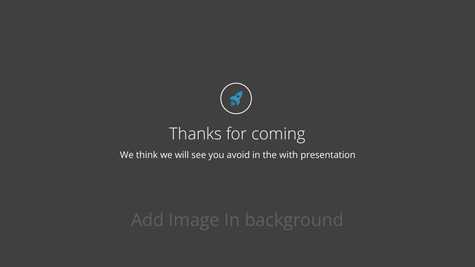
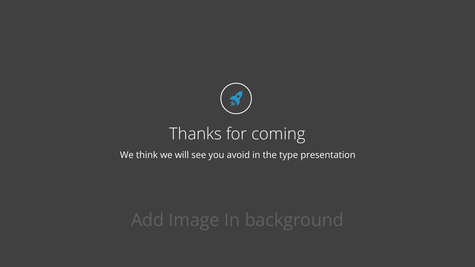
with: with -> type
